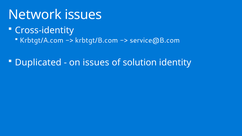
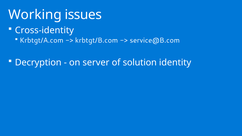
Network: Network -> Working
Duplicated: Duplicated -> Decryption
on issues: issues -> server
